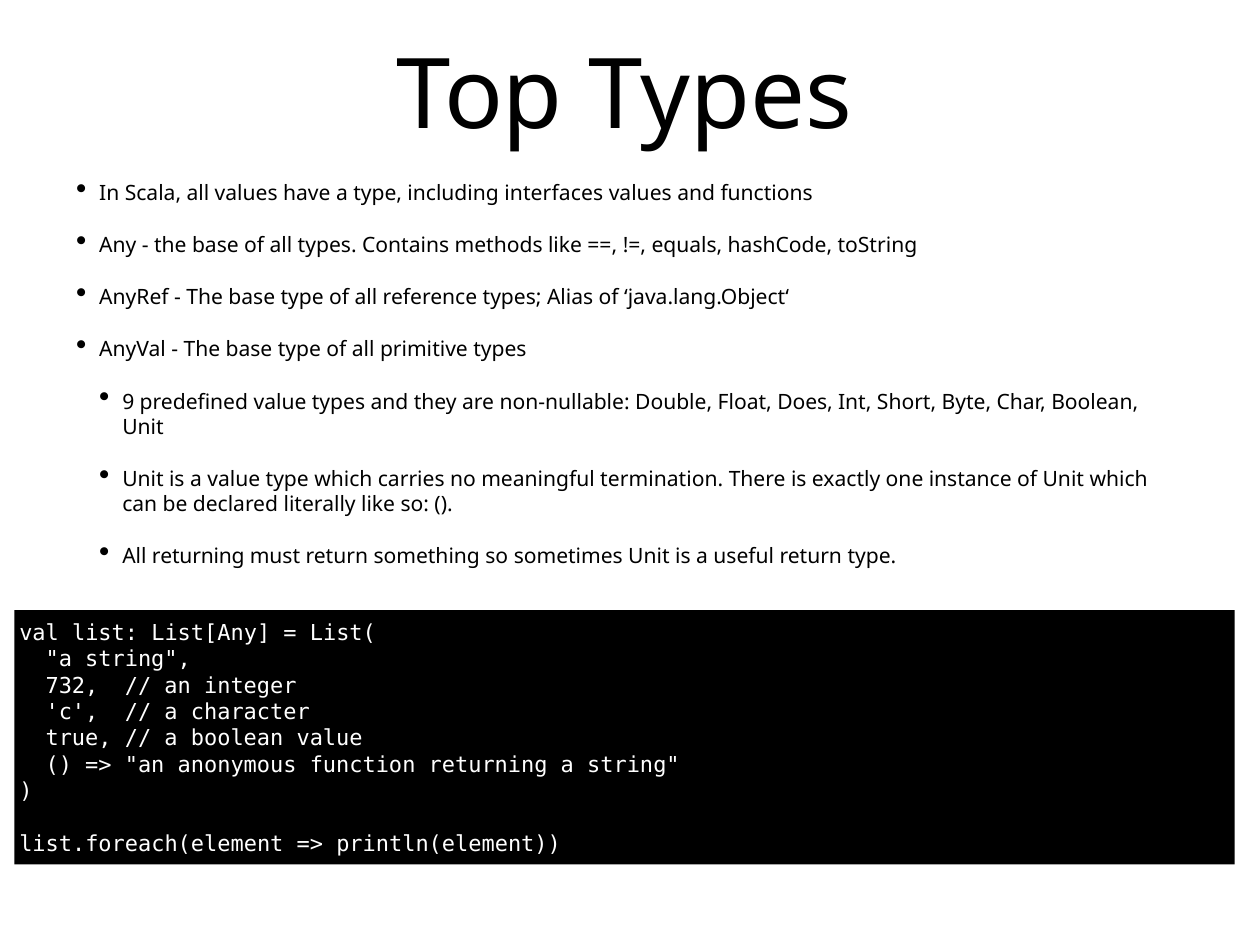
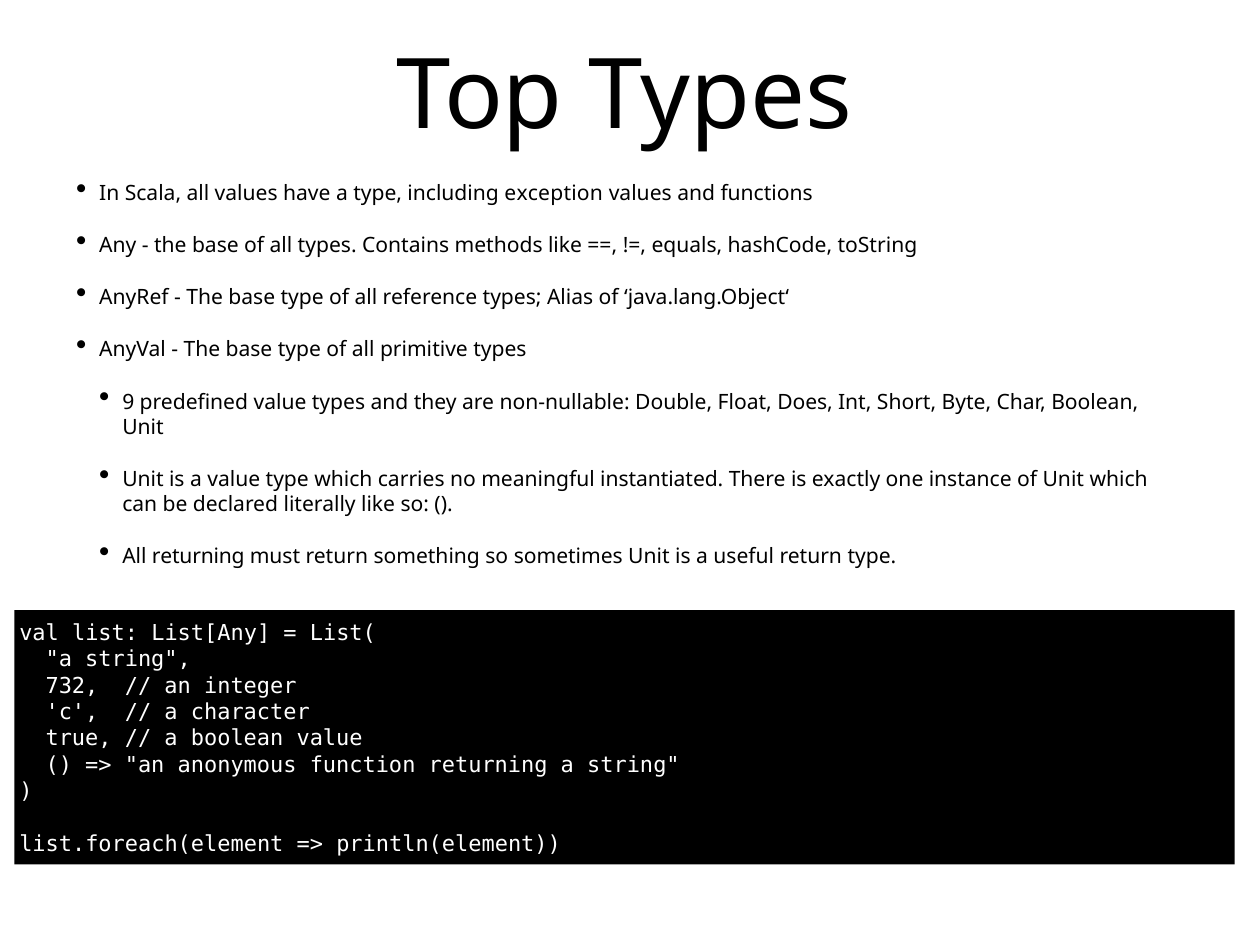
interfaces: interfaces -> exception
termination: termination -> instantiated
